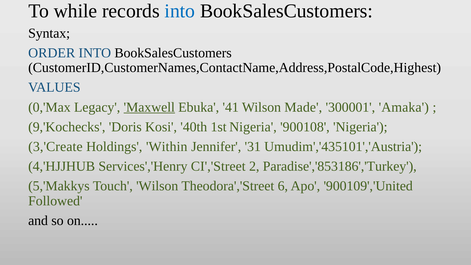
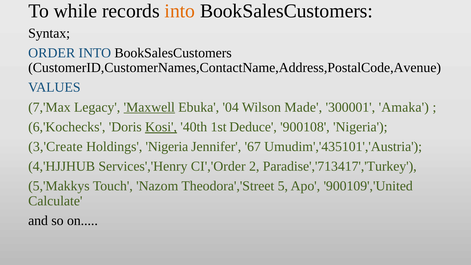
into at (180, 11) colour: blue -> orange
CustomerID,CustomerNames,ContactName,Address,PostalCode,Highest: CustomerID,CustomerNames,ContactName,Address,PostalCode,Highest -> CustomerID,CustomerNames,ContactName,Address,PostalCode,Avenue
0,'Max: 0,'Max -> 7,'Max
41: 41 -> 04
9,'Kochecks: 9,'Kochecks -> 6,'Kochecks
Kosi underline: none -> present
1st Nigeria: Nigeria -> Deduce
Holdings Within: Within -> Nigeria
31: 31 -> 67
CI','Street: CI','Street -> CI','Order
Paradise','853186','Turkey: Paradise','853186','Turkey -> Paradise','713417','Turkey
Touch Wilson: Wilson -> Nazom
6: 6 -> 5
Followed: Followed -> Calculate
